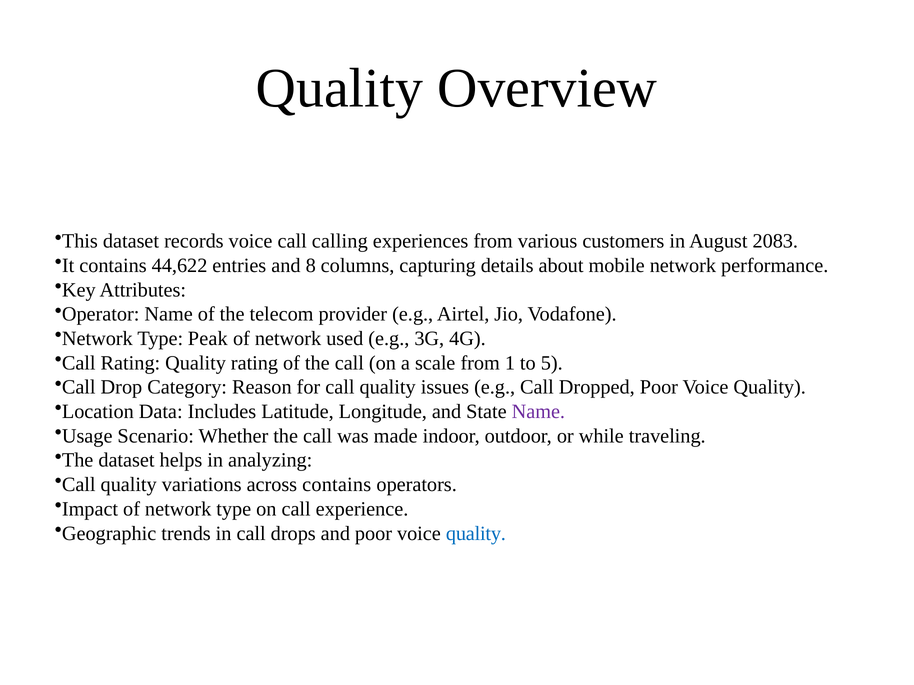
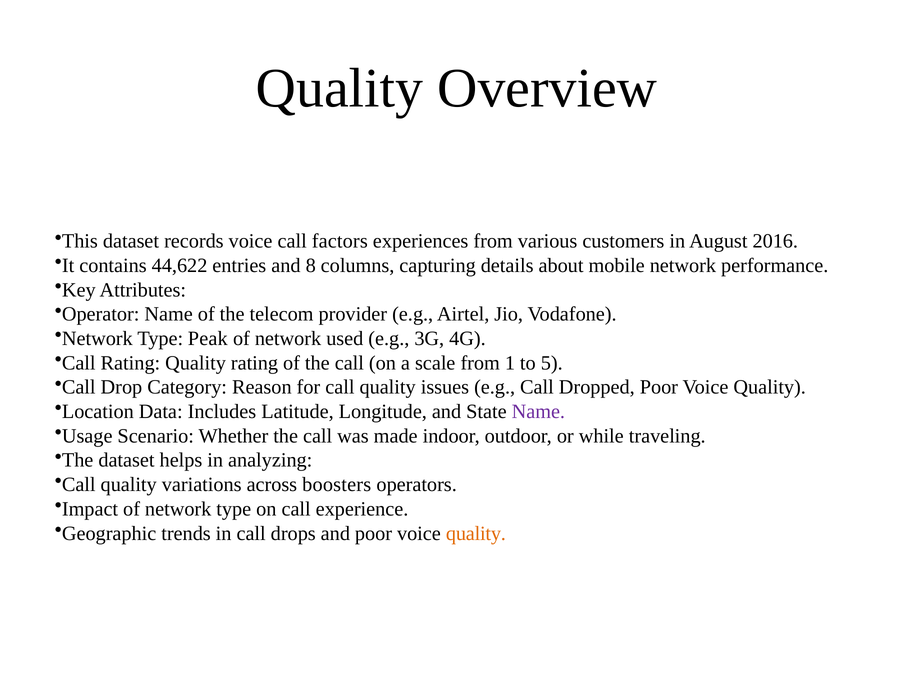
calling: calling -> factors
2083: 2083 -> 2016
across contains: contains -> boosters
quality at (476, 534) colour: blue -> orange
